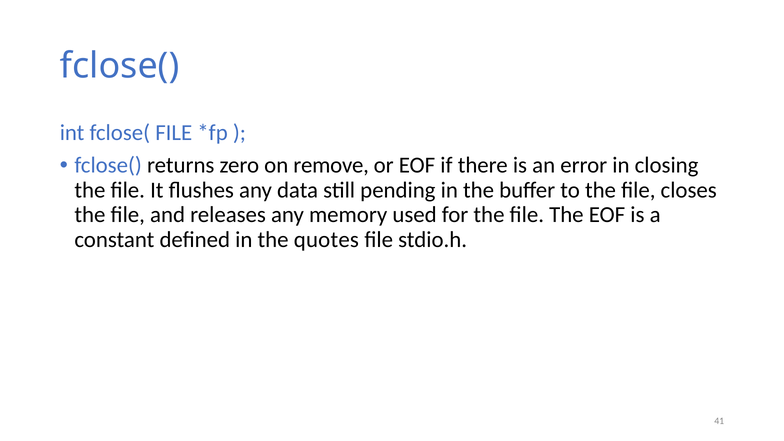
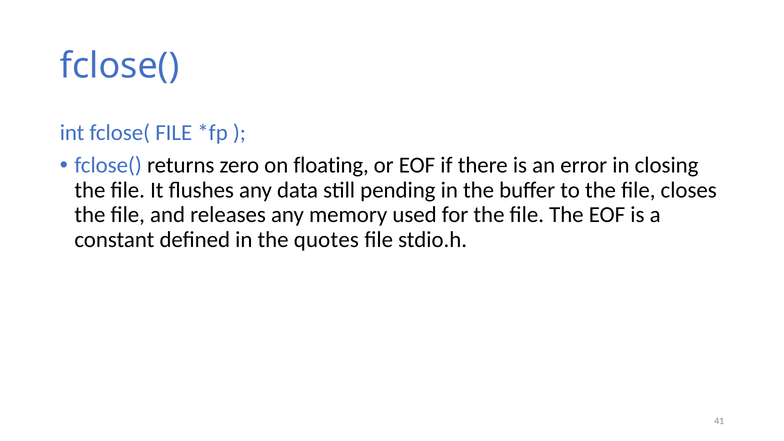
remove: remove -> floating
